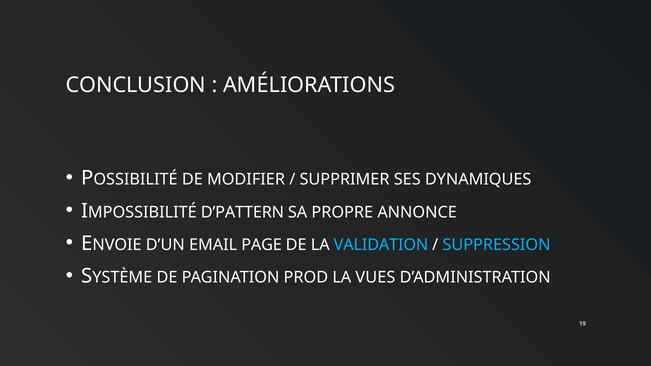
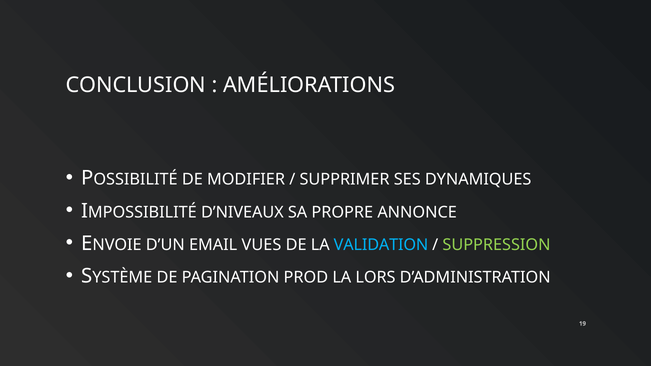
D’PATTERN: D’PATTERN -> D’NIVEAUX
PAGE: PAGE -> VUES
SUPPRESSION colour: light blue -> light green
VUES: VUES -> LORS
